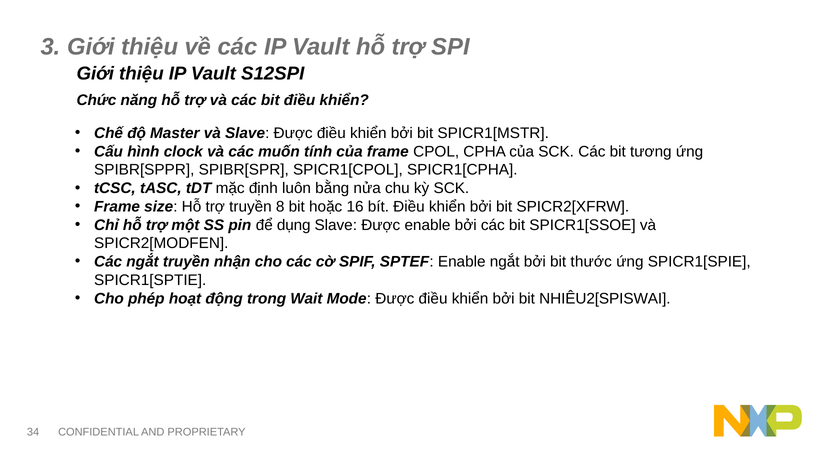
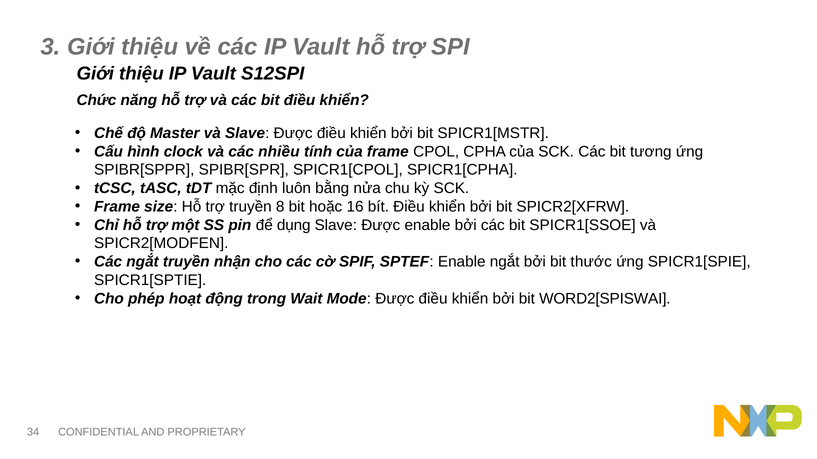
muốn: muốn -> nhiều
NHIÊU2[SPISWAI: NHIÊU2[SPISWAI -> WORD2[SPISWAI
